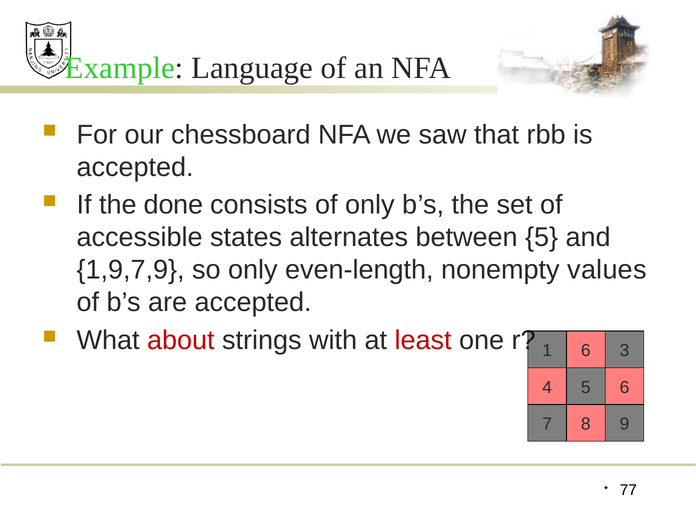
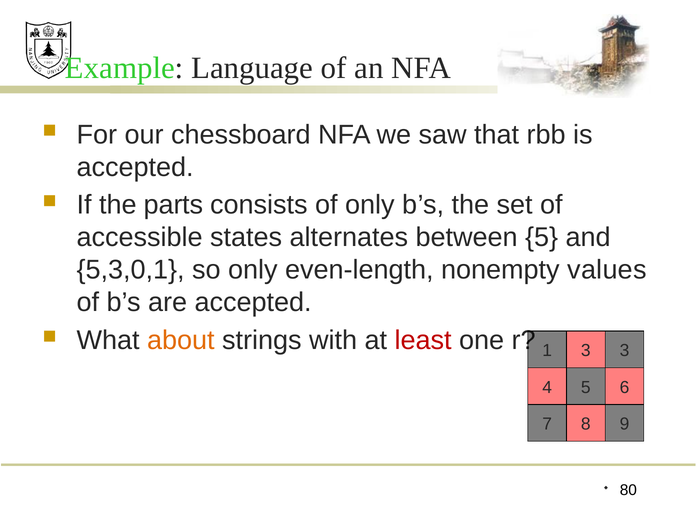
done: done -> parts
1,9,7,9: 1,9,7,9 -> 5,3,0,1
about colour: red -> orange
1 6: 6 -> 3
77: 77 -> 80
